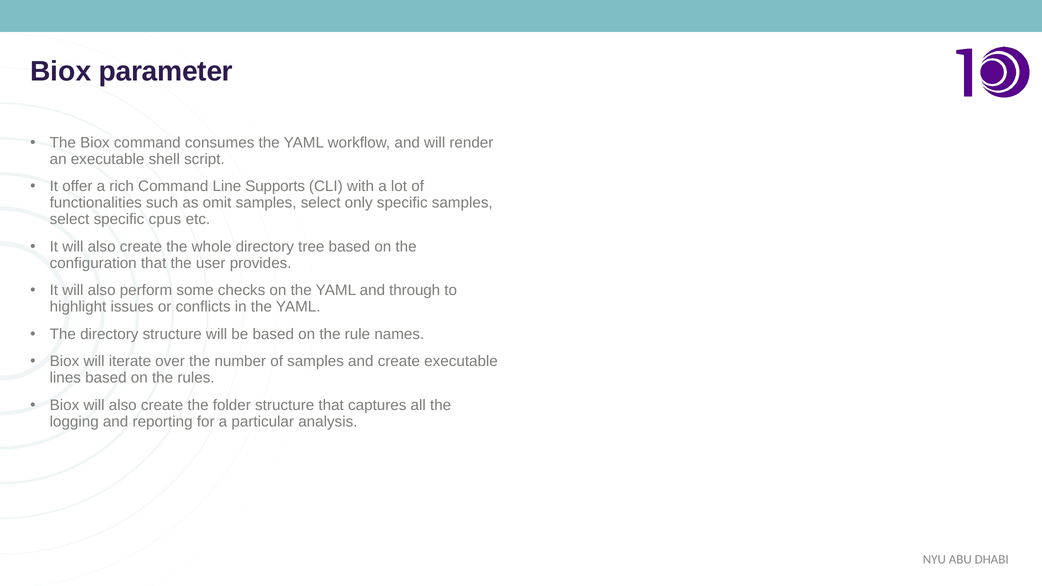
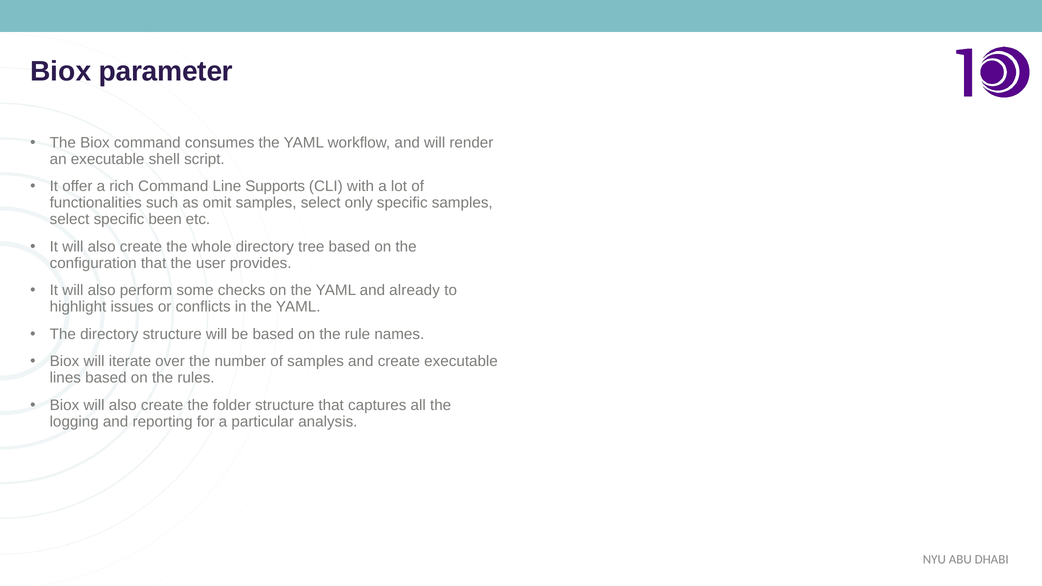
cpus: cpus -> been
through: through -> already
